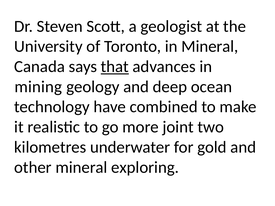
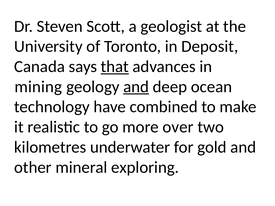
in Mineral: Mineral -> Deposit
and at (136, 87) underline: none -> present
joint: joint -> over
